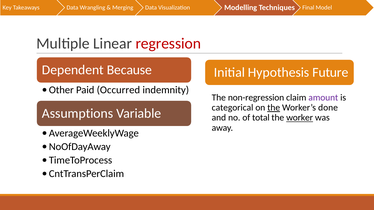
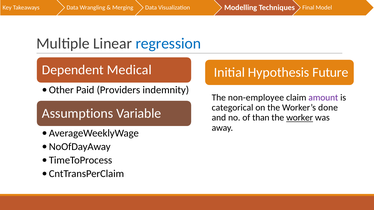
regression colour: red -> blue
Because: Because -> Medical
Occurred: Occurred -> Providers
non-regression: non-regression -> non-employee
the at (274, 108) underline: present -> none
total: total -> than
